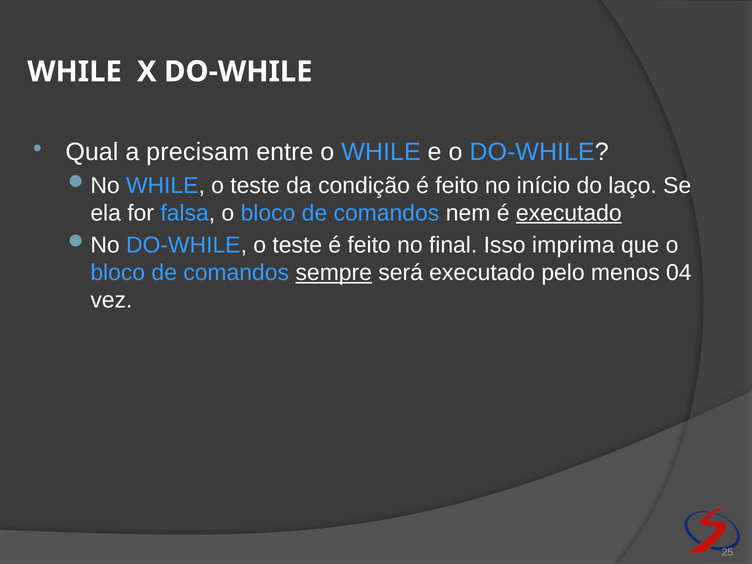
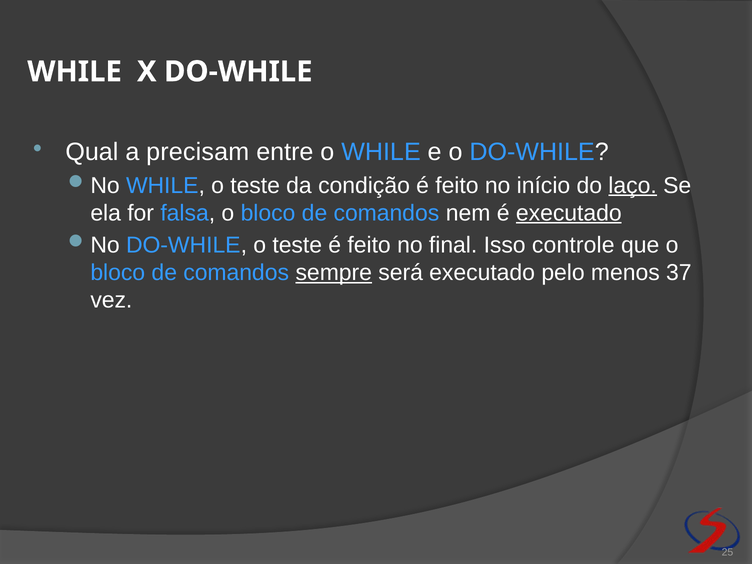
laço underline: none -> present
imprima: imprima -> controle
04: 04 -> 37
